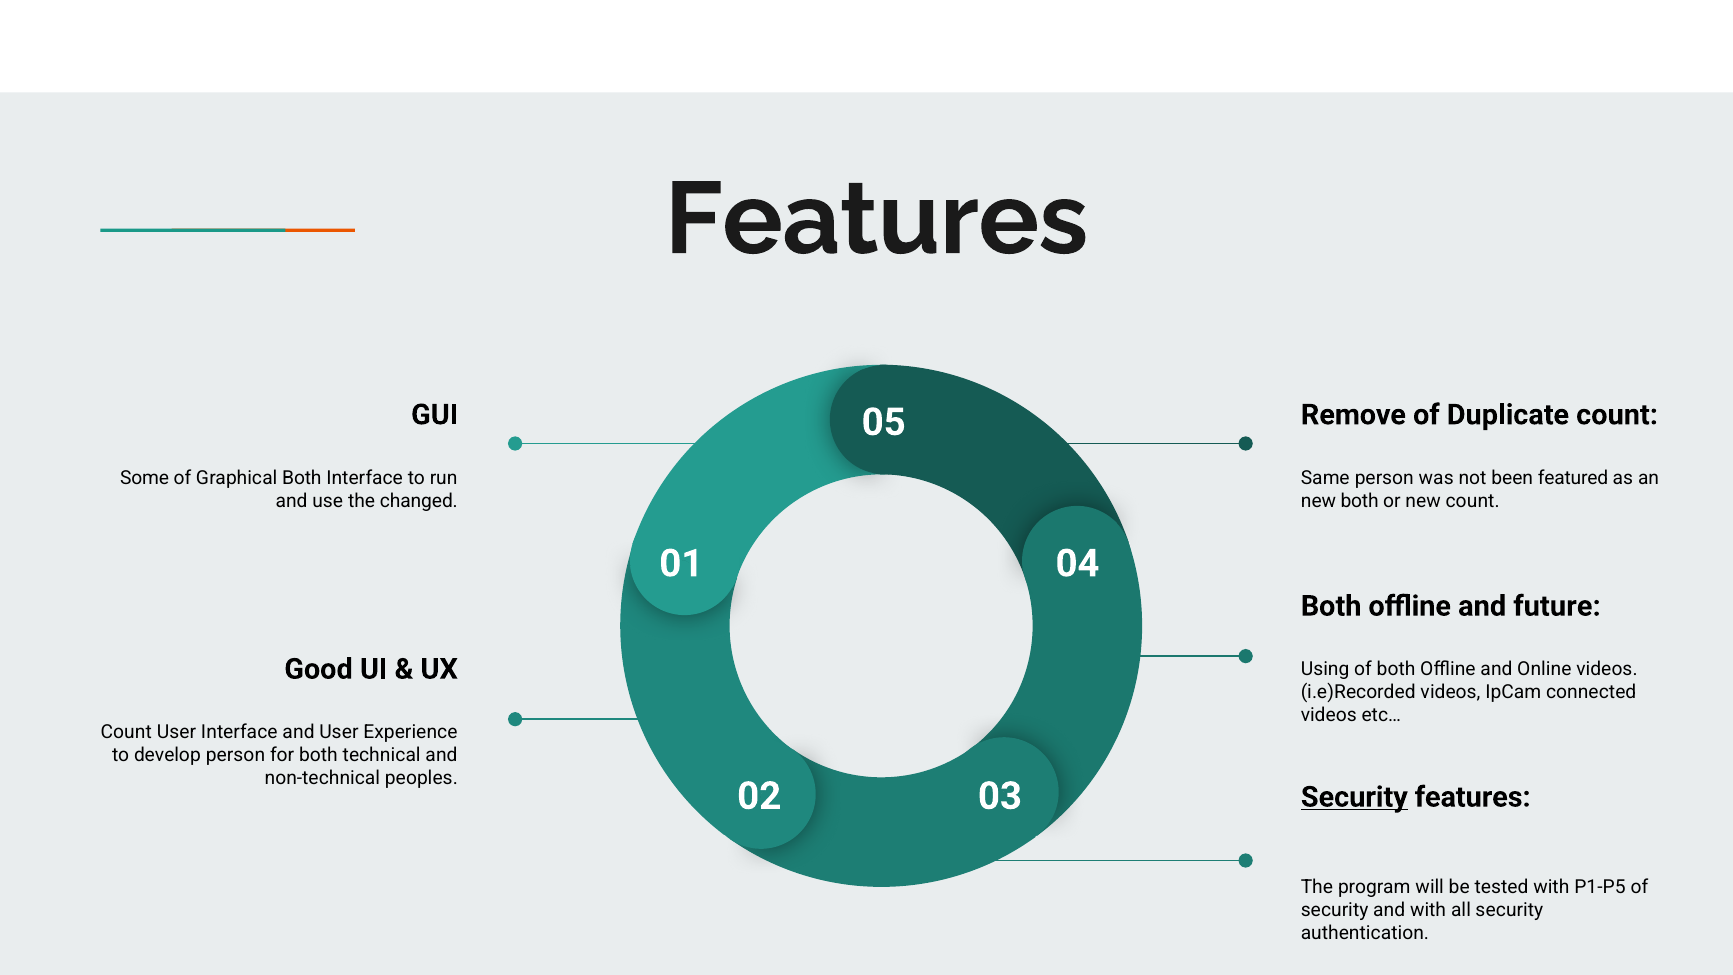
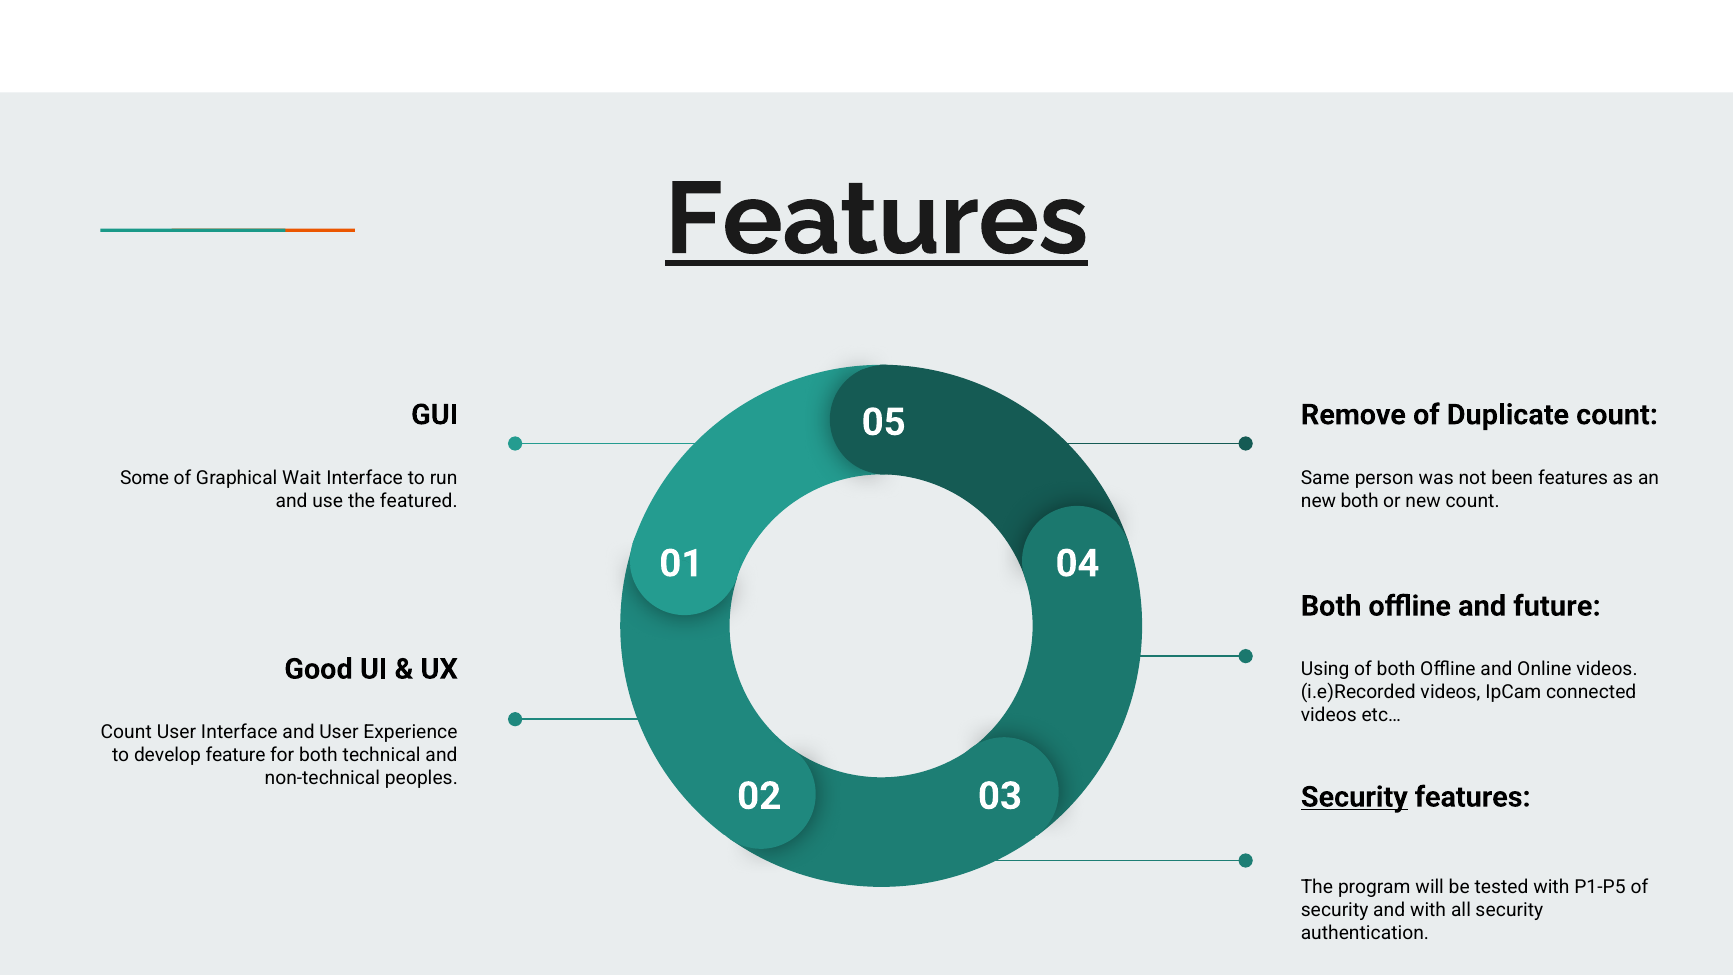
Features at (877, 220) underline: none -> present
Graphical Both: Both -> Wait
been featured: featured -> features
changed: changed -> featured
develop person: person -> feature
